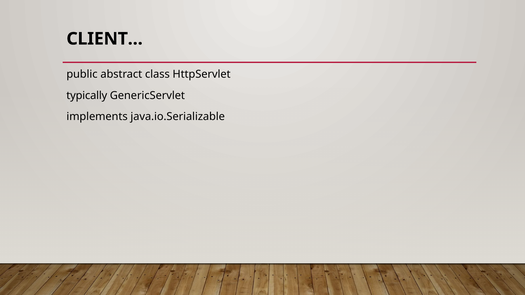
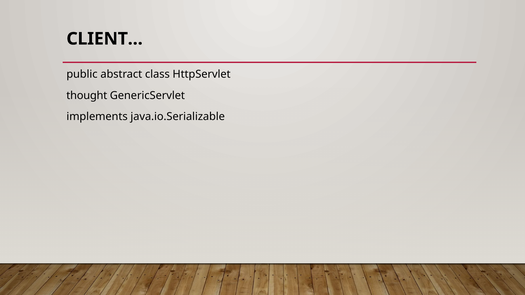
typically: typically -> thought
